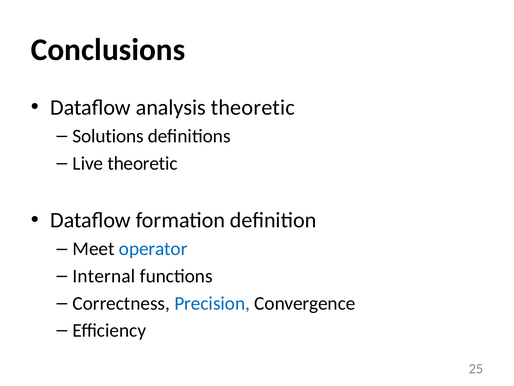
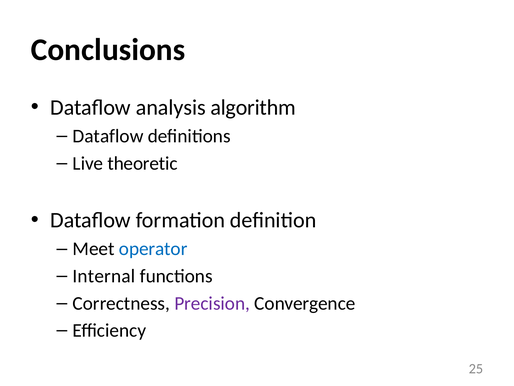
analysis theoretic: theoretic -> algorithm
Solutions at (108, 136): Solutions -> Dataflow
Precision colour: blue -> purple
